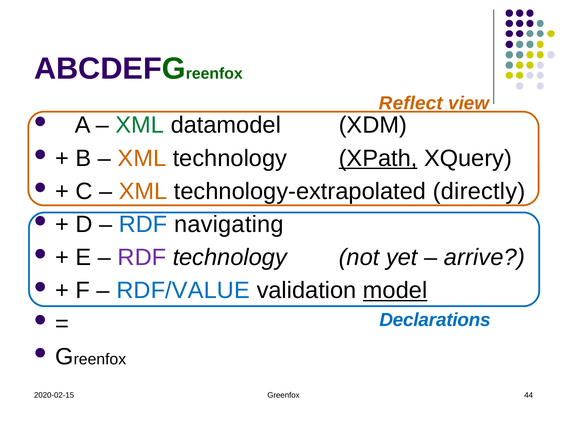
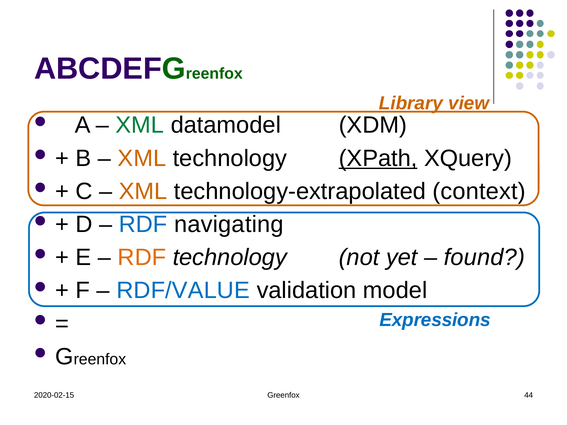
Reflect: Reflect -> Library
directly: directly -> context
RDF at (142, 258) colour: purple -> orange
arrive: arrive -> found
model underline: present -> none
Declarations: Declarations -> Expressions
